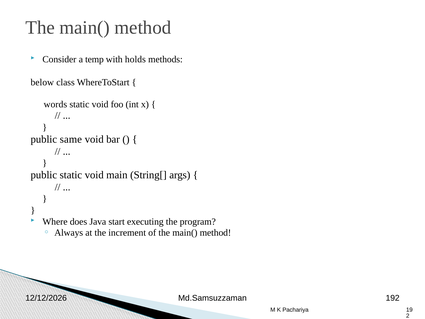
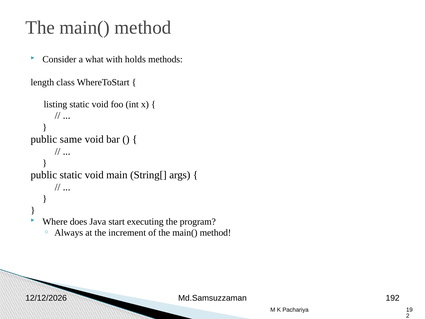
temp: temp -> what
below: below -> length
words: words -> listing
